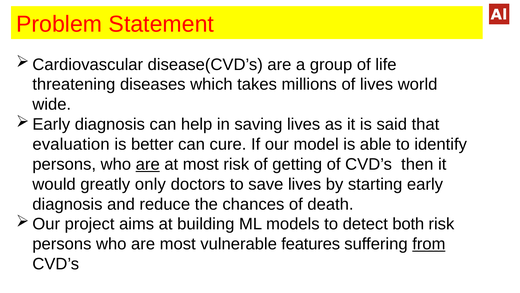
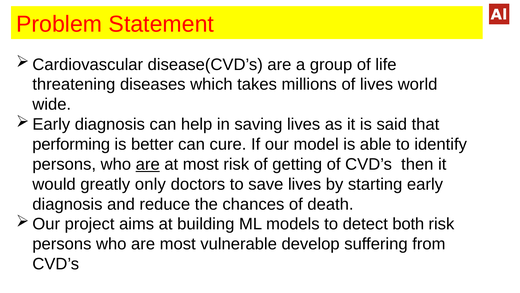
evaluation: evaluation -> performing
features: features -> develop
from underline: present -> none
